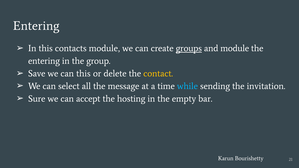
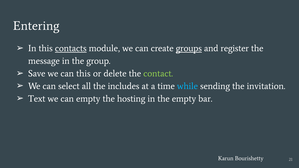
contacts underline: none -> present
and module: module -> register
entering at (44, 61): entering -> message
contact colour: yellow -> light green
message: message -> includes
Sure: Sure -> Text
can accept: accept -> empty
